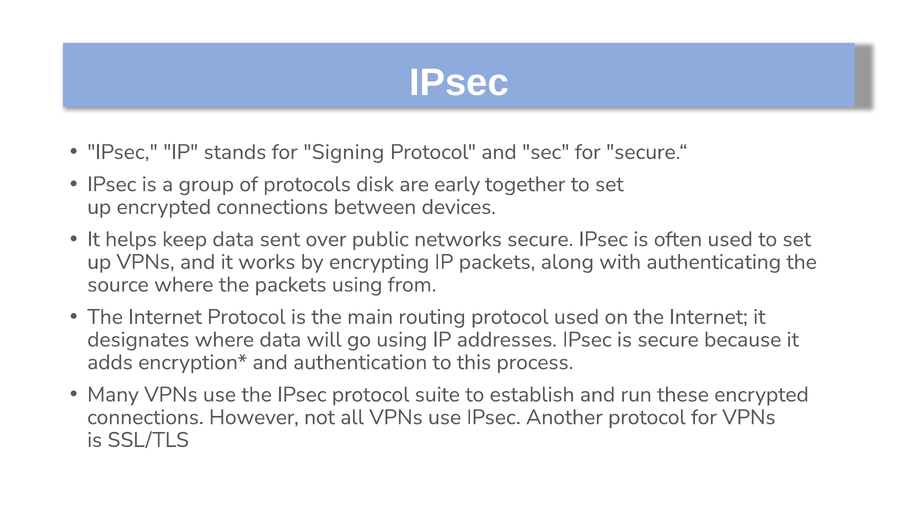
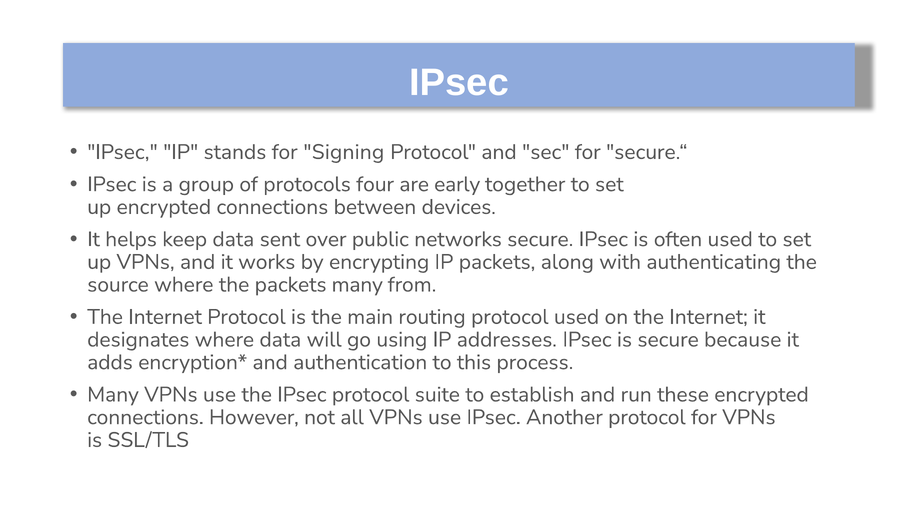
disk: disk -> four
packets using: using -> many
